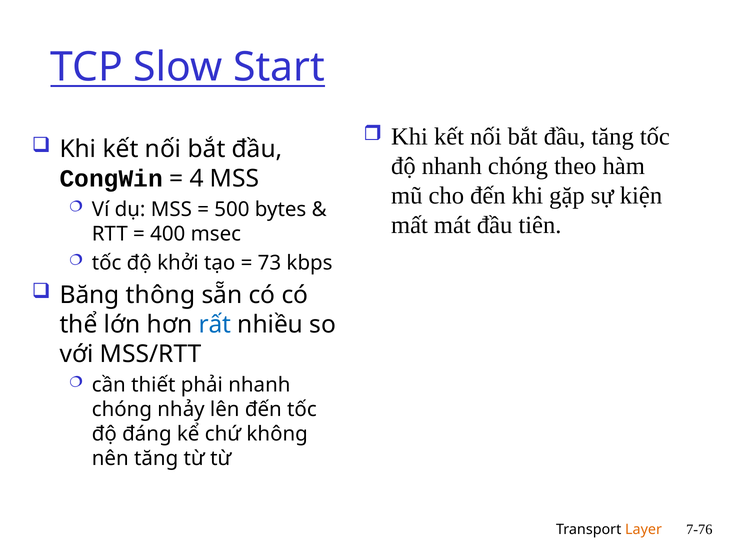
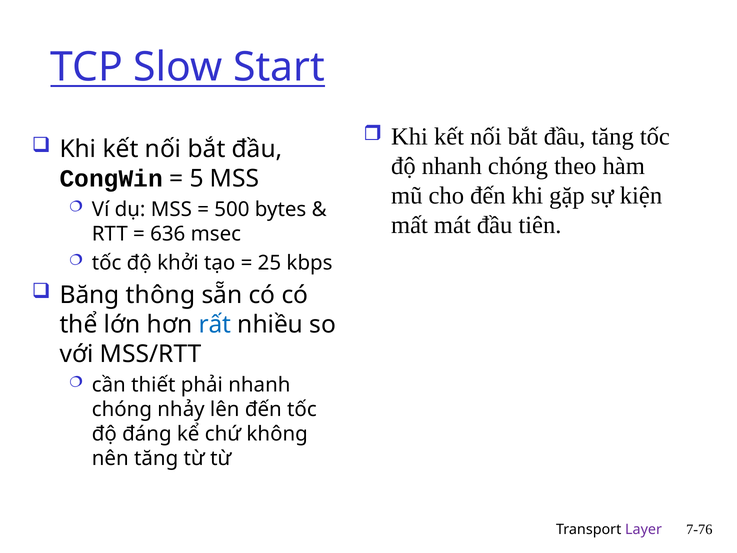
4: 4 -> 5
400: 400 -> 636
73: 73 -> 25
Layer colour: orange -> purple
